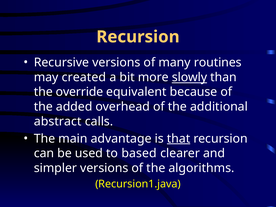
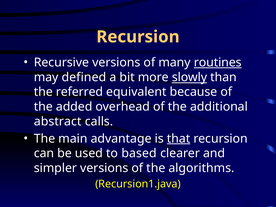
routines underline: none -> present
created: created -> defined
override: override -> referred
